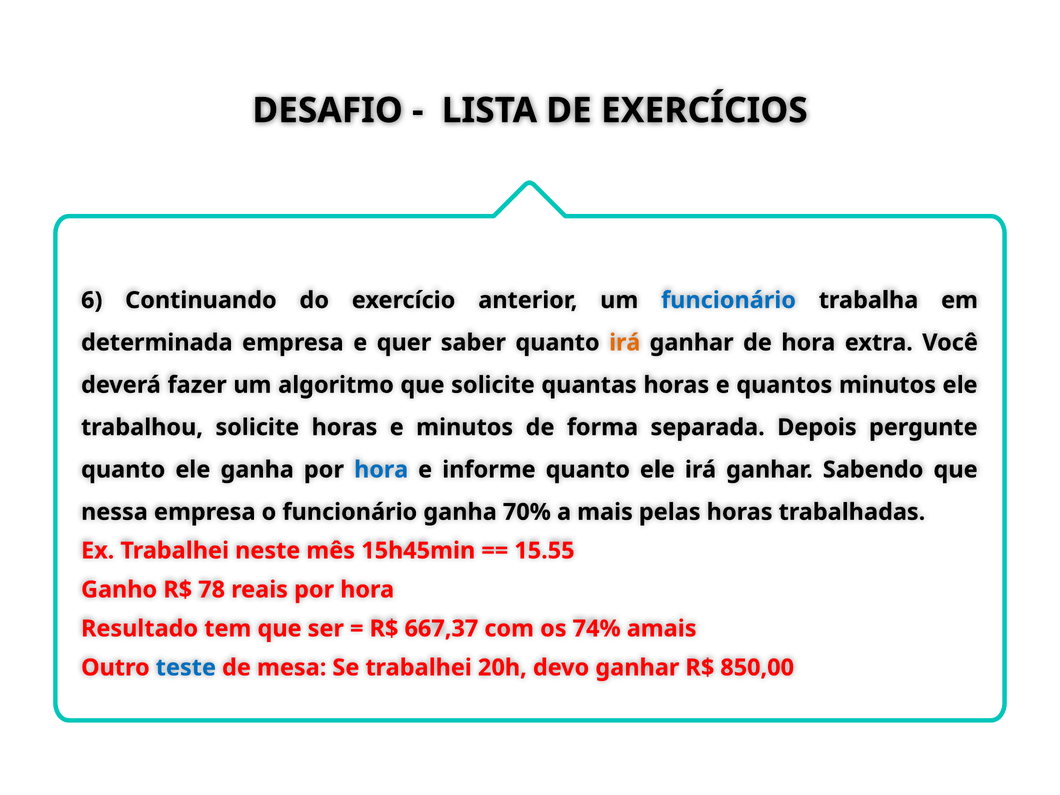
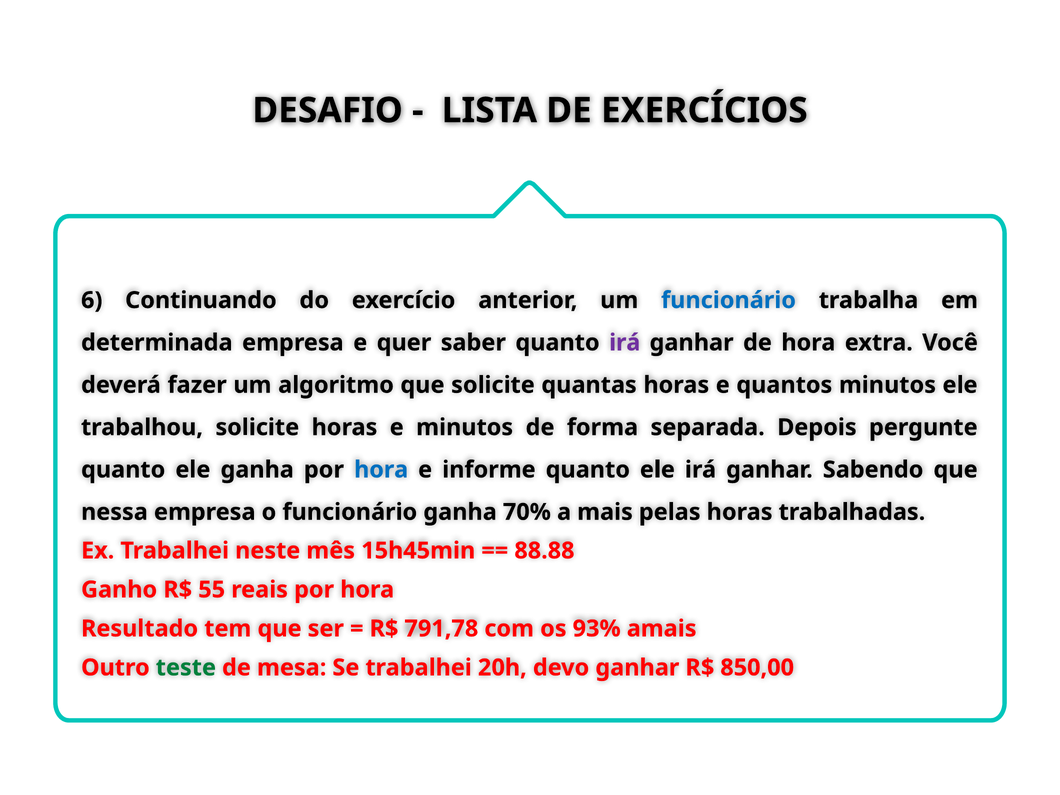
irá at (625, 343) colour: orange -> purple
15.55: 15.55 -> 88.88
78: 78 -> 55
667,37: 667,37 -> 791,78
74%: 74% -> 93%
teste colour: blue -> green
